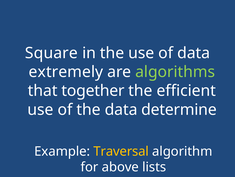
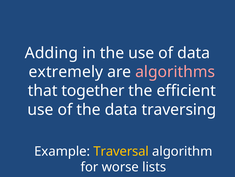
Square: Square -> Adding
algorithms colour: light green -> pink
determine: determine -> traversing
above: above -> worse
